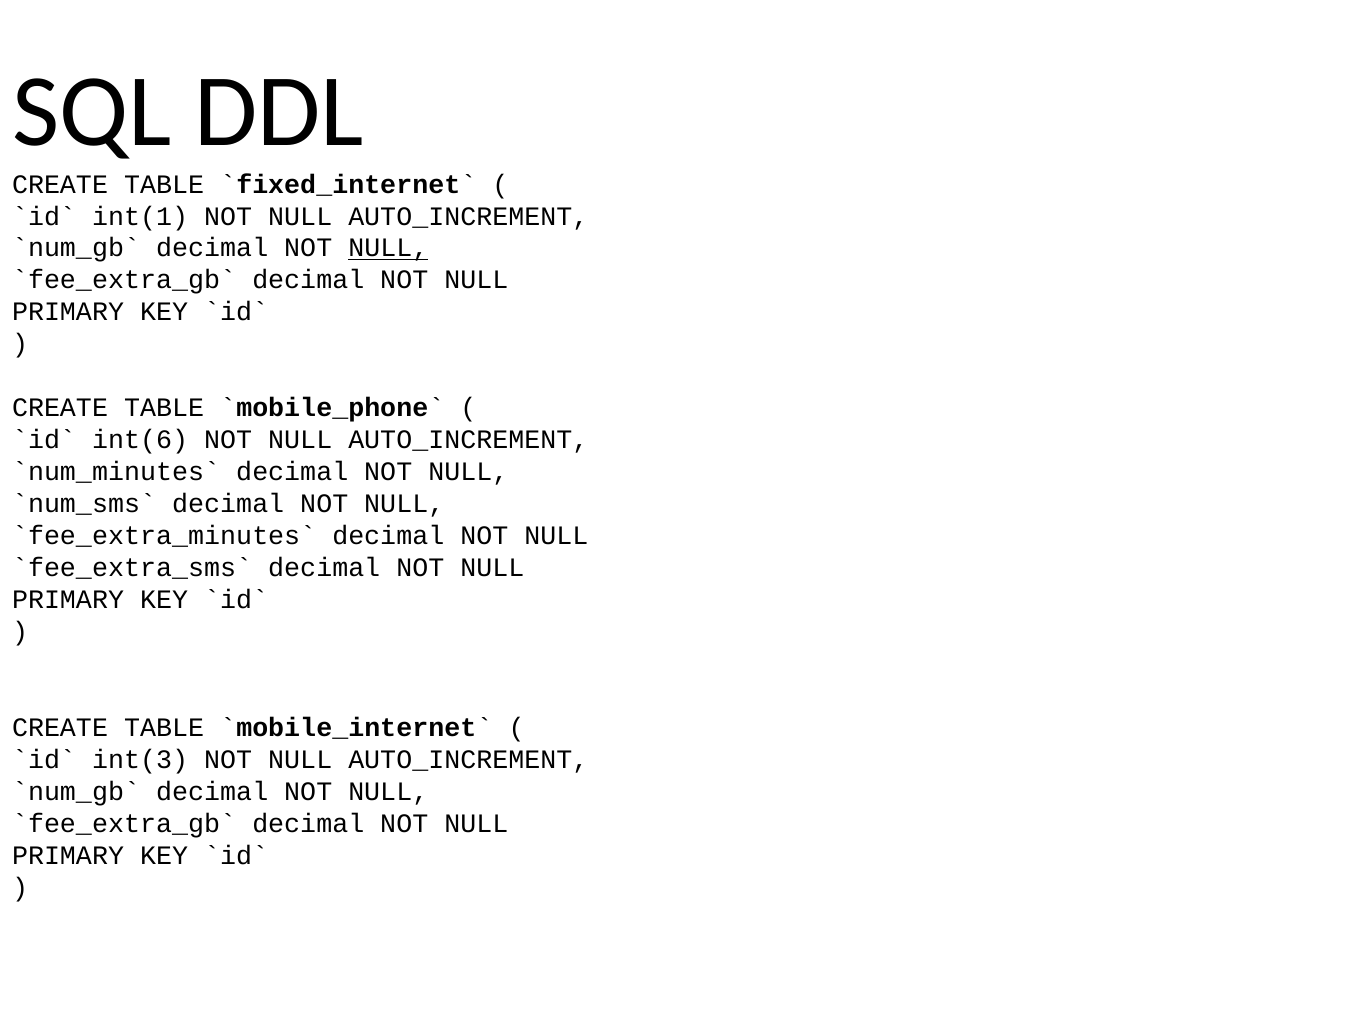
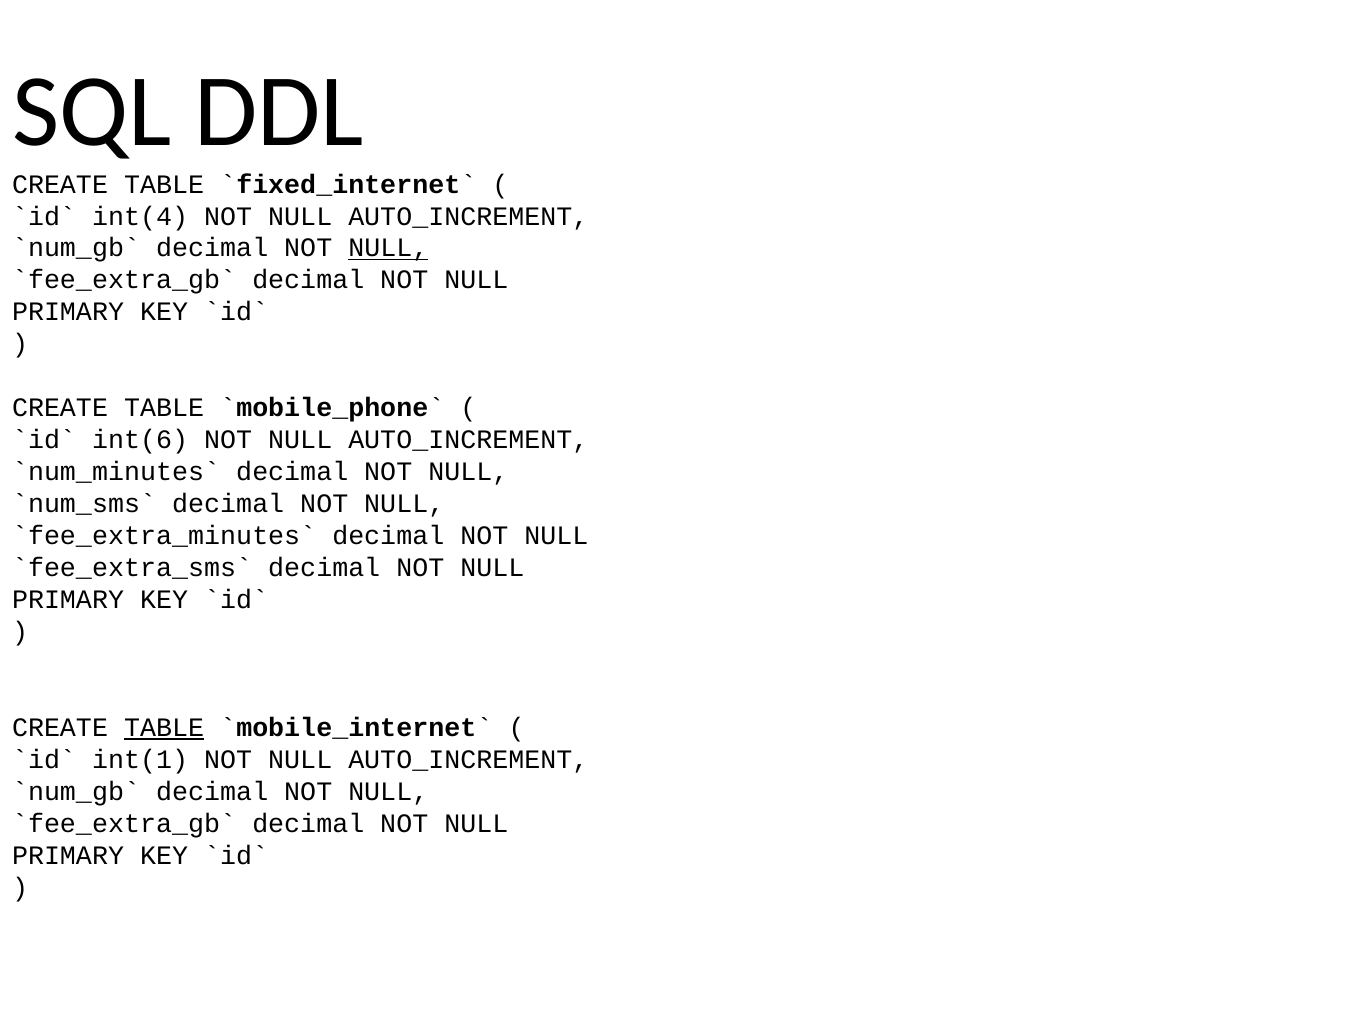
int(1: int(1 -> int(4
TABLE at (164, 728) underline: none -> present
int(3: int(3 -> int(1
